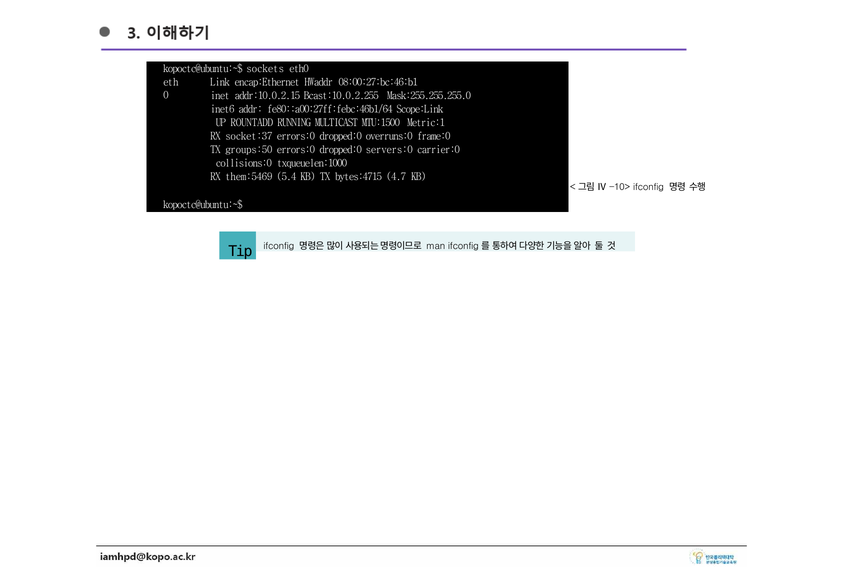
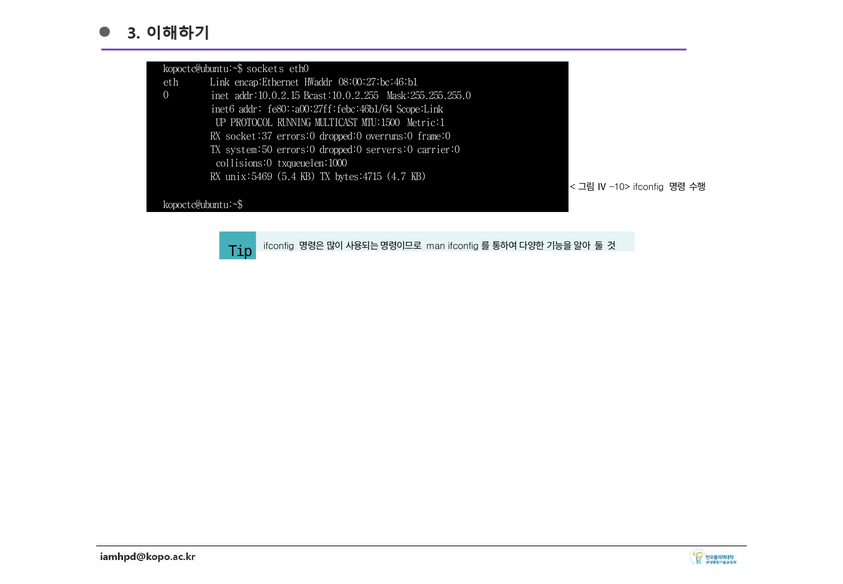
ROUNTADD: ROUNTADD -> PROTOCOL
groups:50: groups:50 -> system:50
them:5469: them:5469 -> unix:5469
